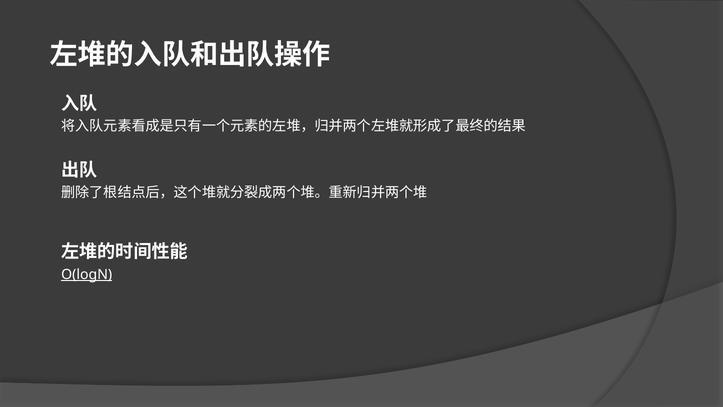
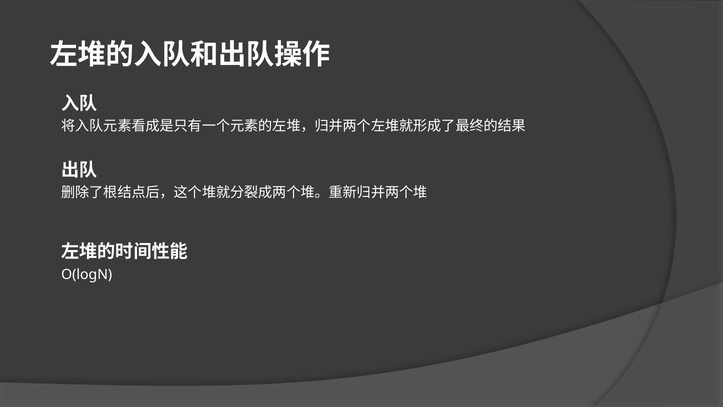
O(logN underline: present -> none
